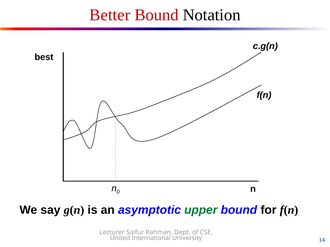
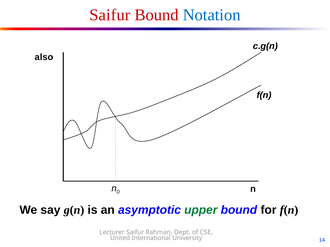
Better at (110, 15): Better -> Saifur
Notation colour: black -> blue
best: best -> also
